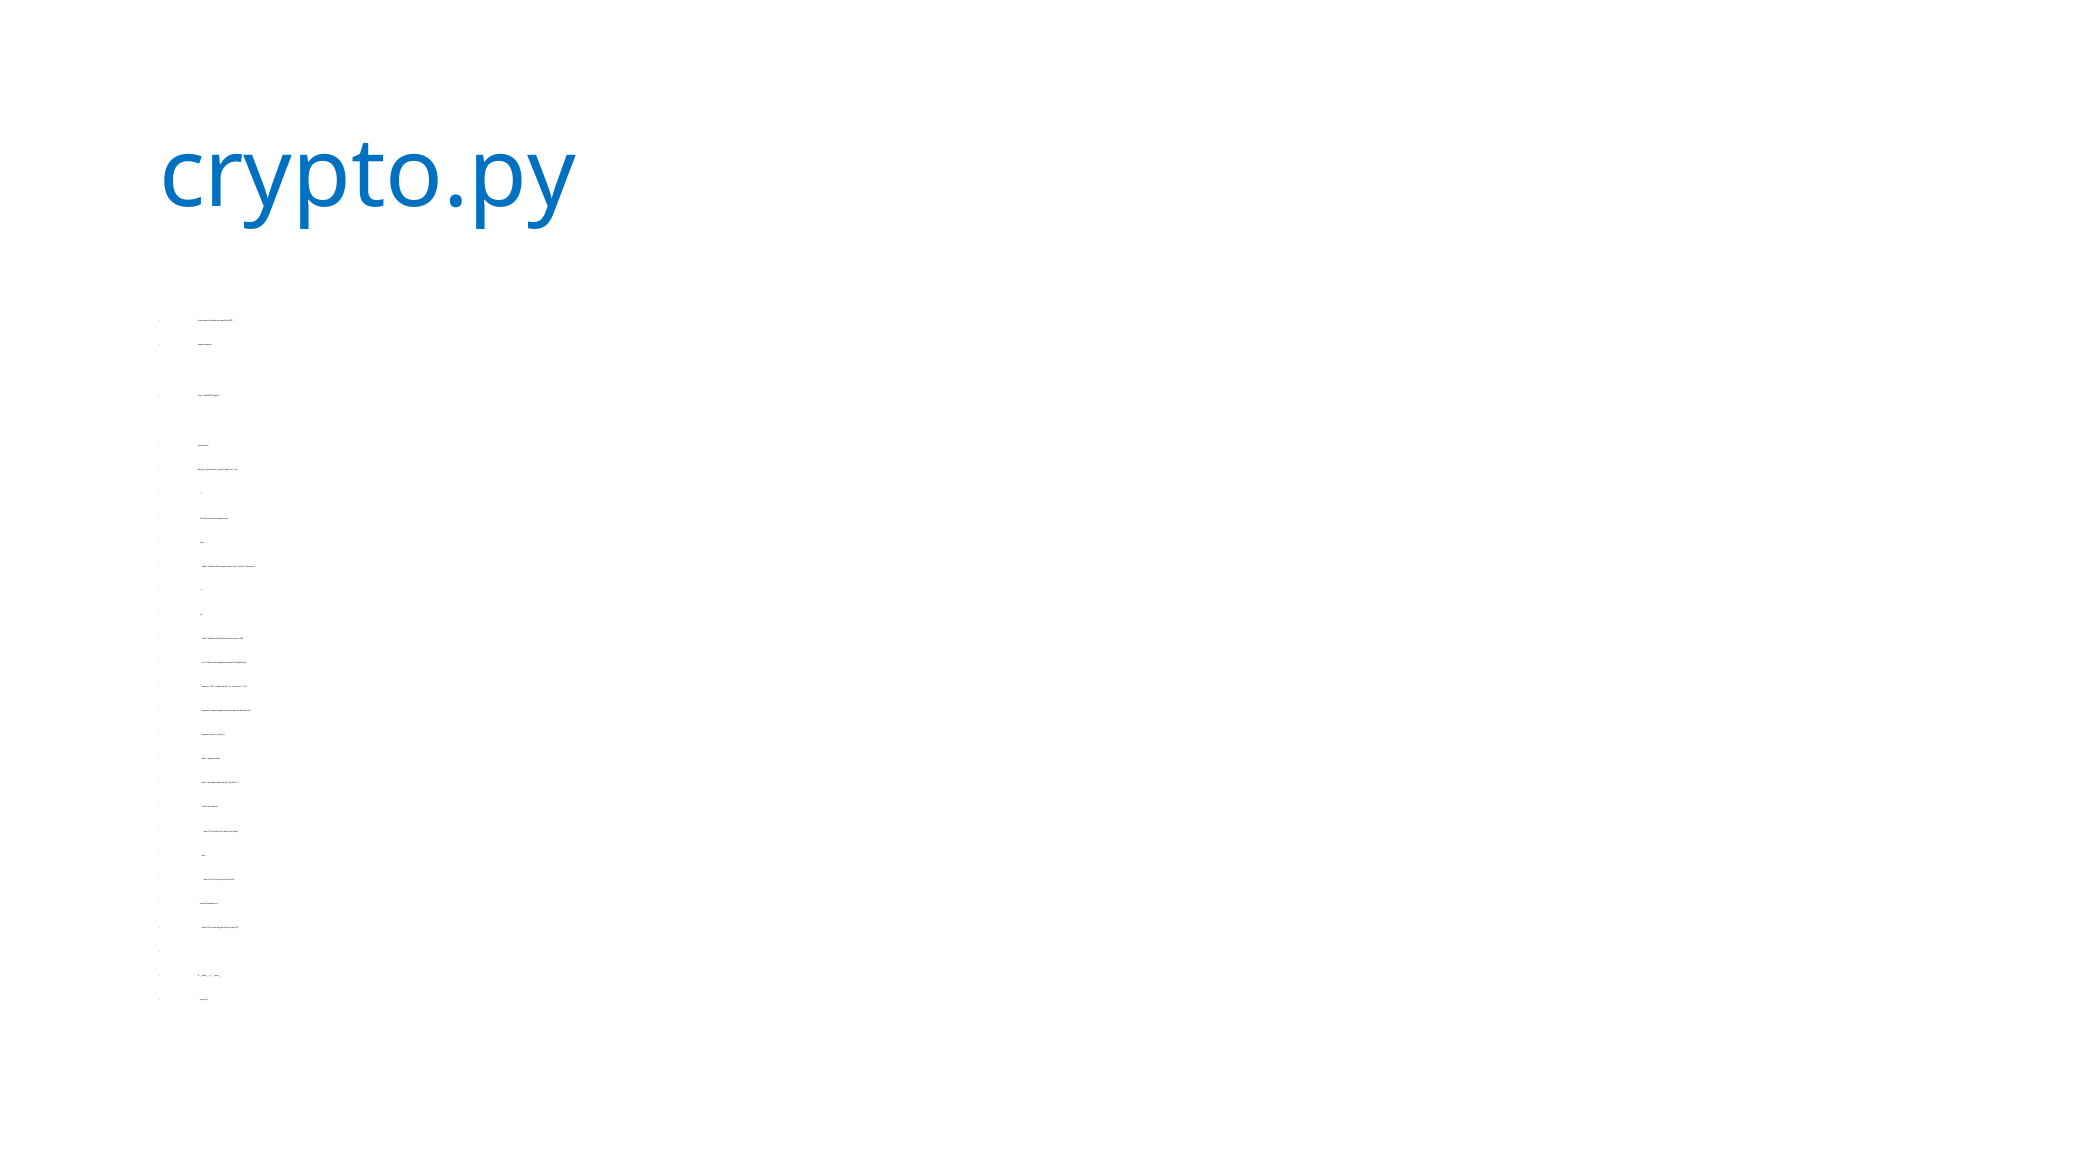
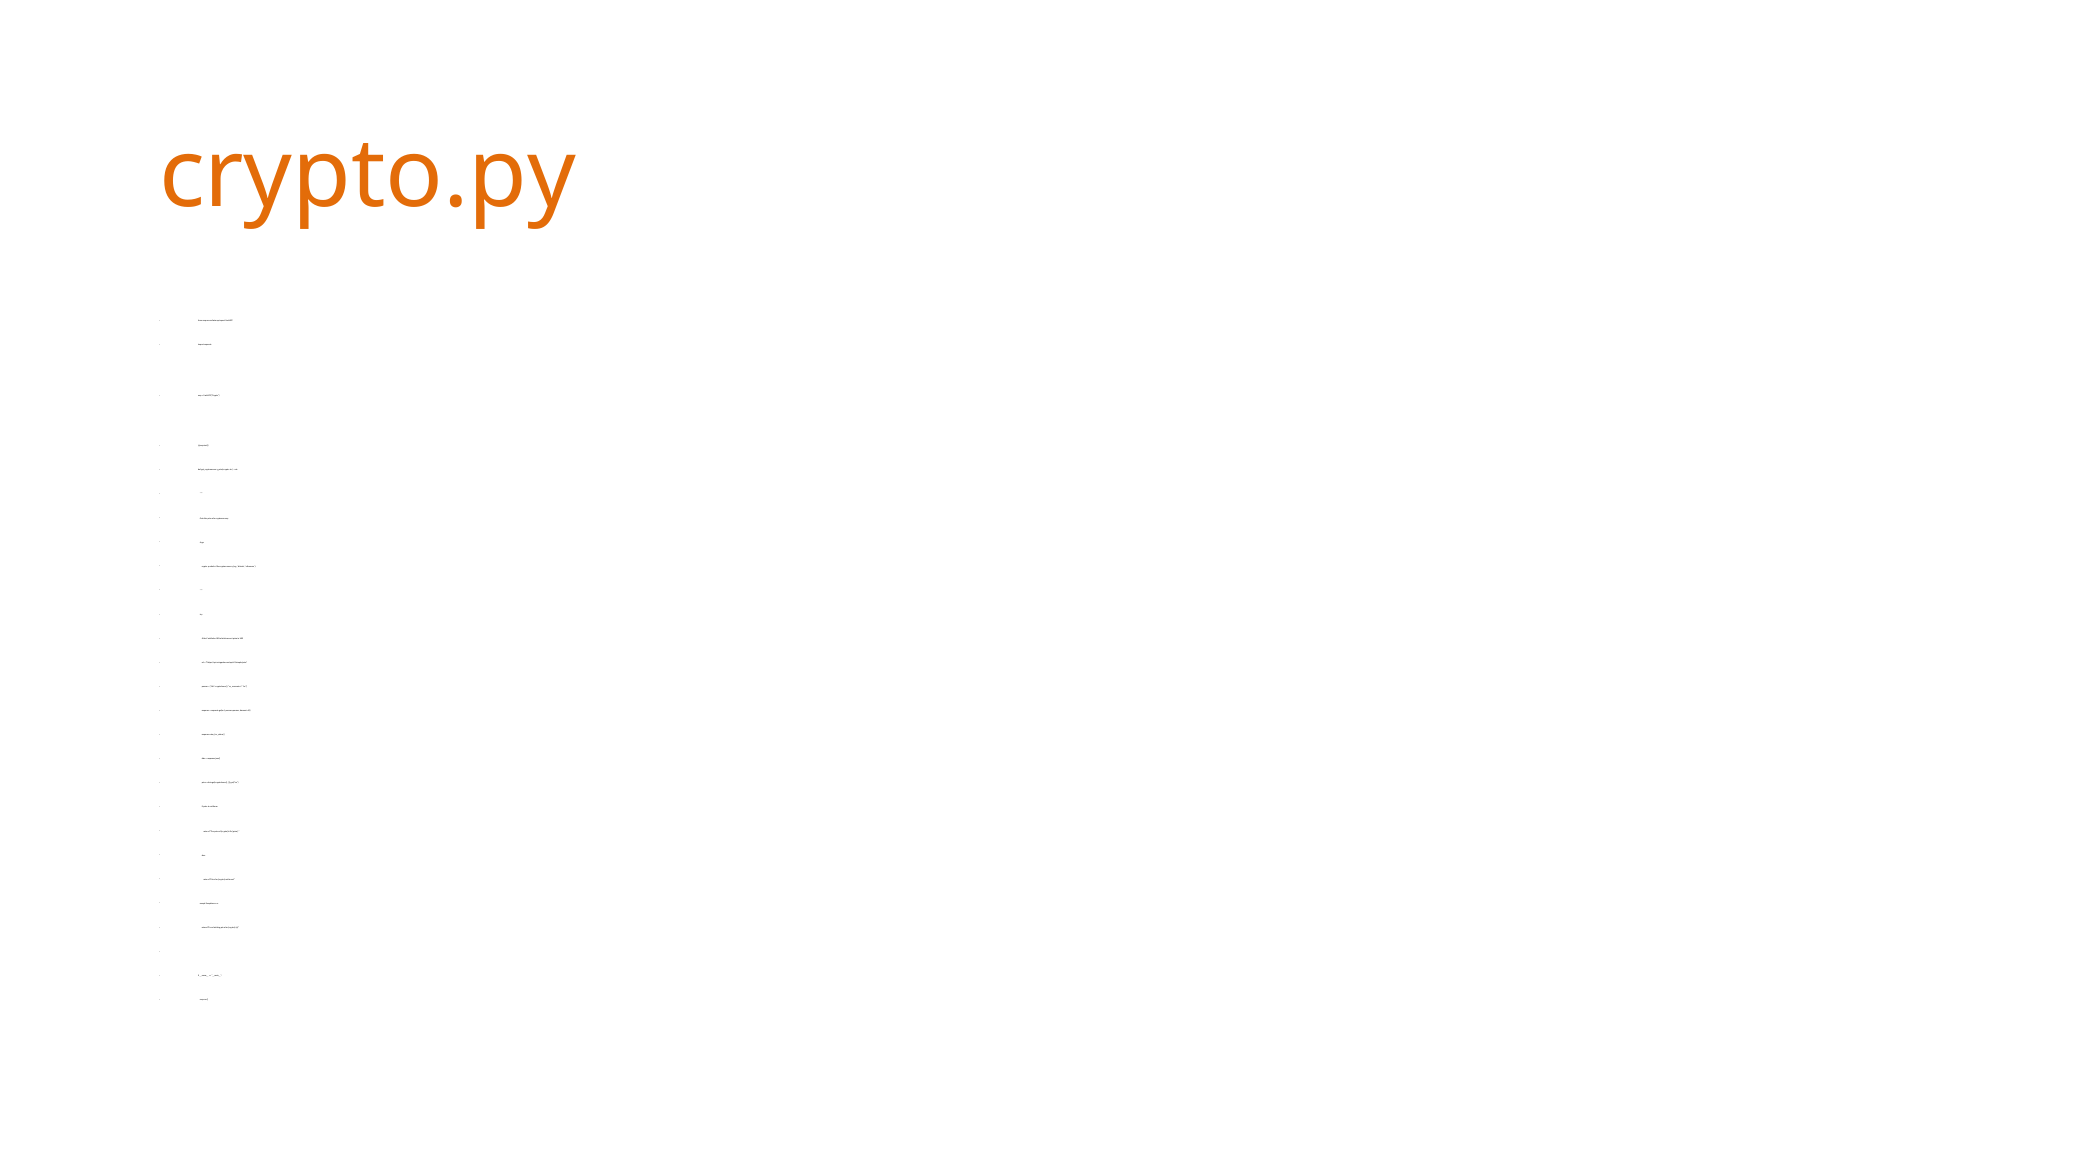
crypto.py colour: blue -> orange
